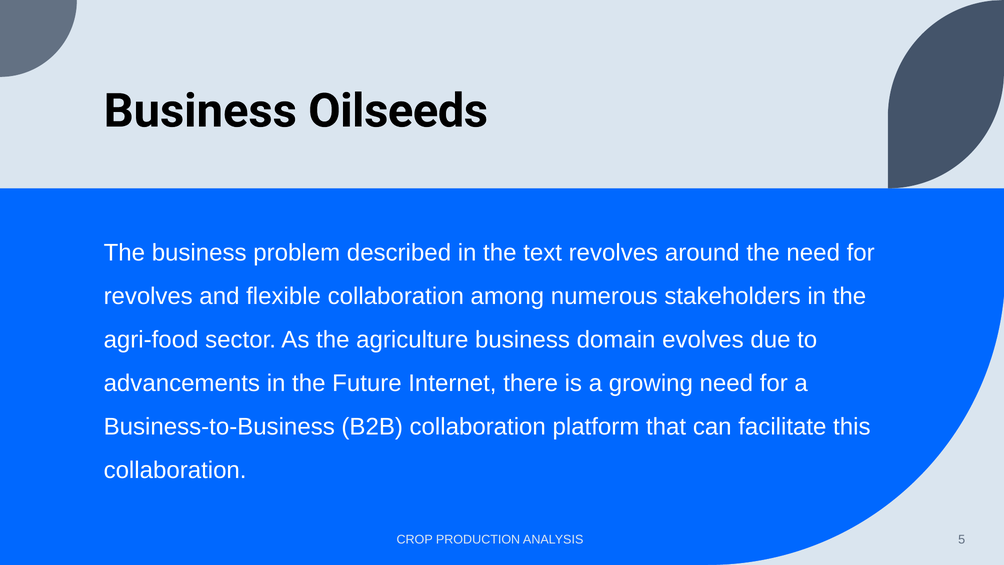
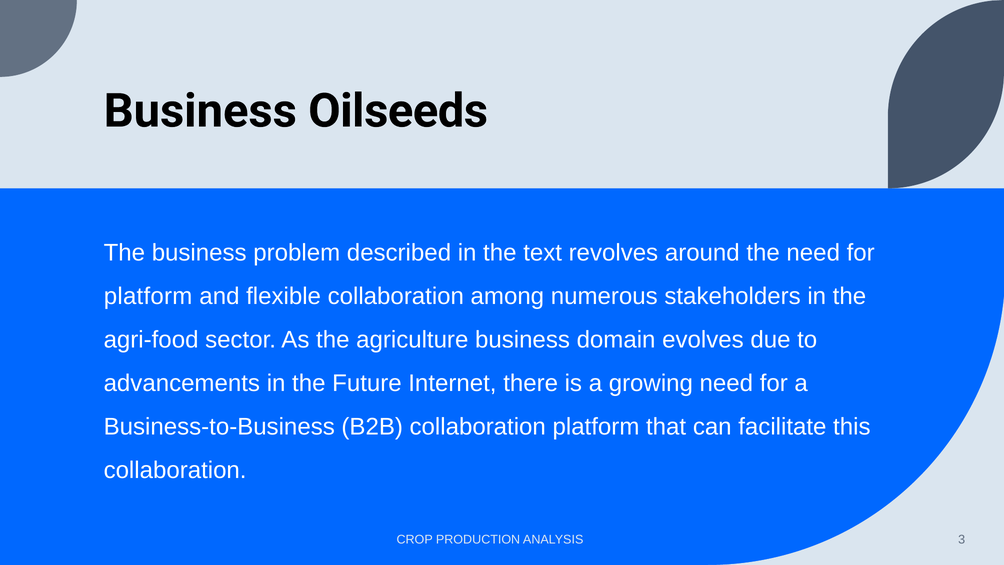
revolves at (148, 296): revolves -> platform
5: 5 -> 3
